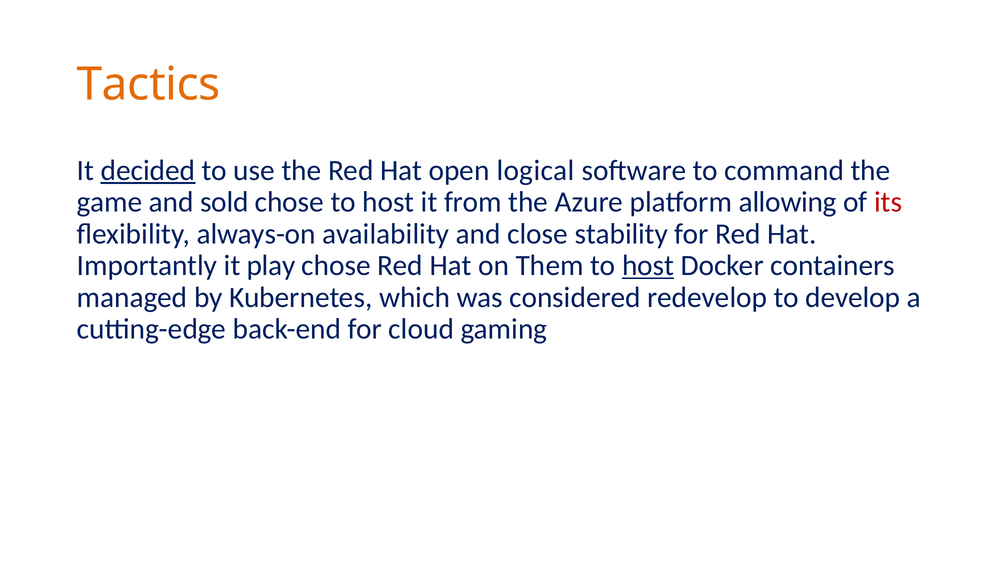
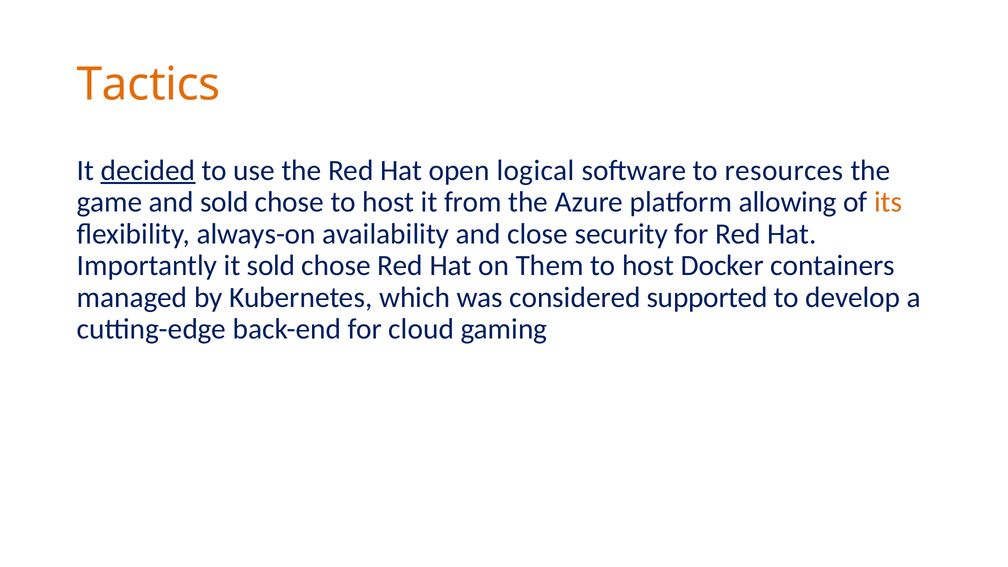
command: command -> resources
its colour: red -> orange
stability: stability -> security
it play: play -> sold
host at (648, 266) underline: present -> none
redevelop: redevelop -> supported
